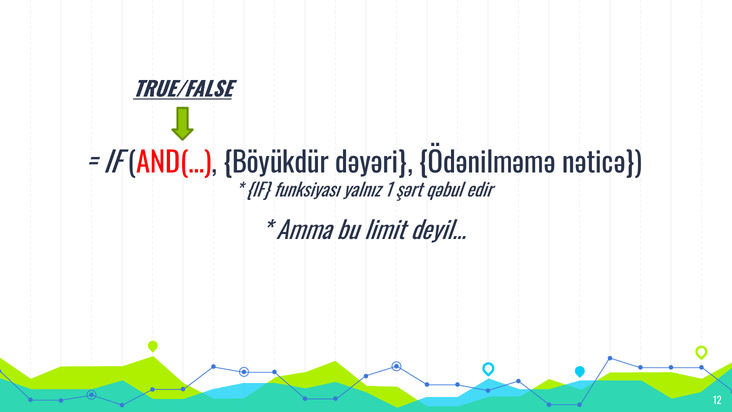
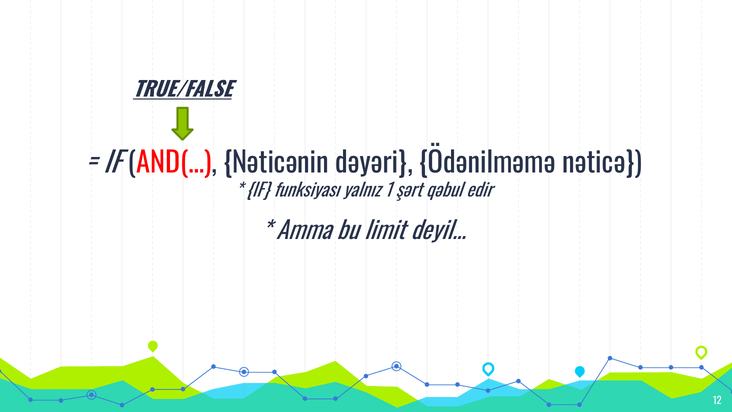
Böyükdür: Böyükdür -> Nəticənin
